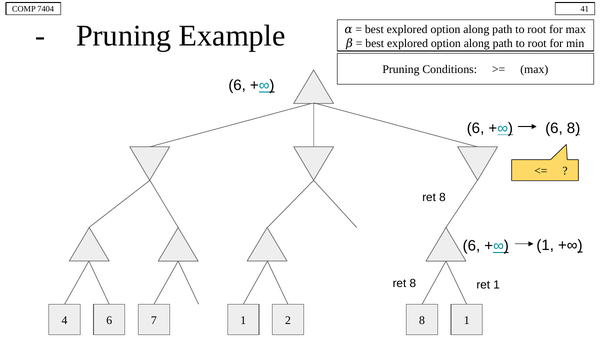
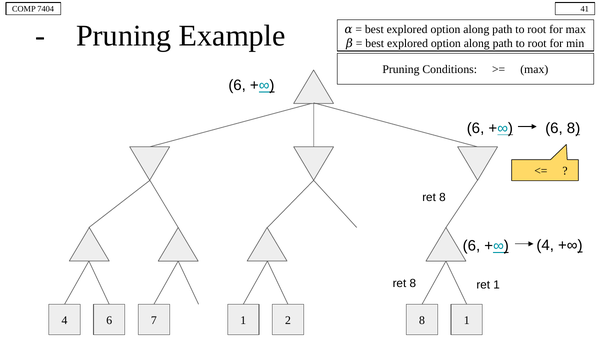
1 at (545, 245): 1 -> 4
